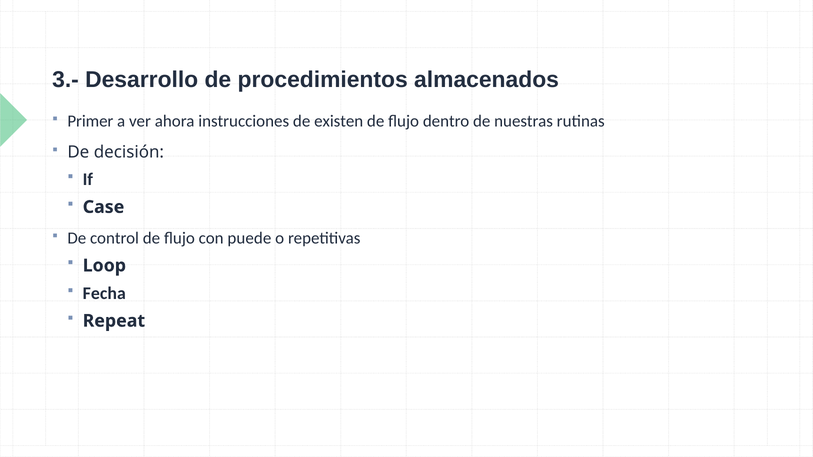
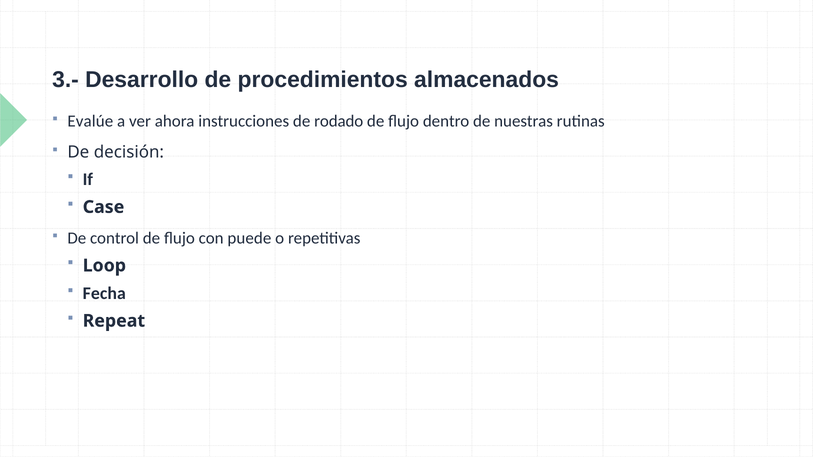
Primer: Primer -> Evalúe
existen: existen -> rodado
